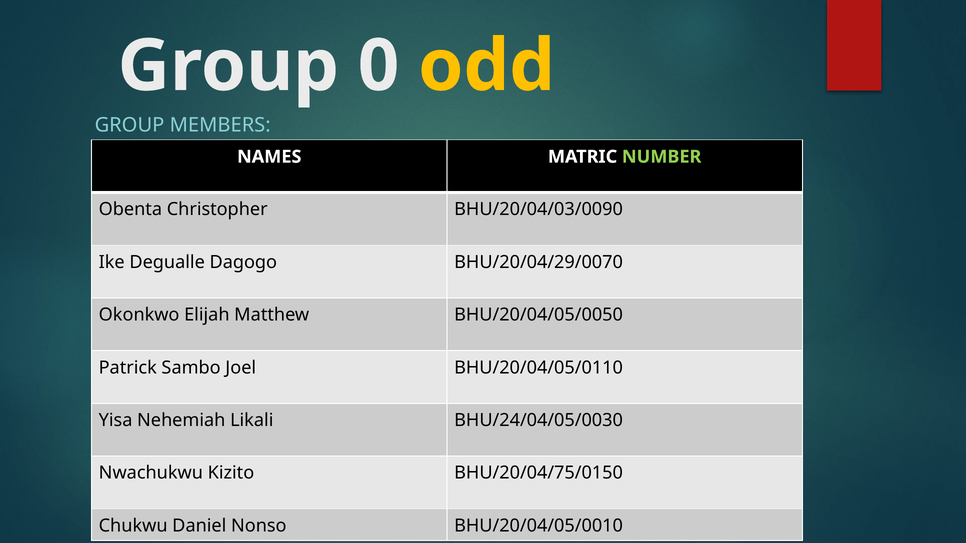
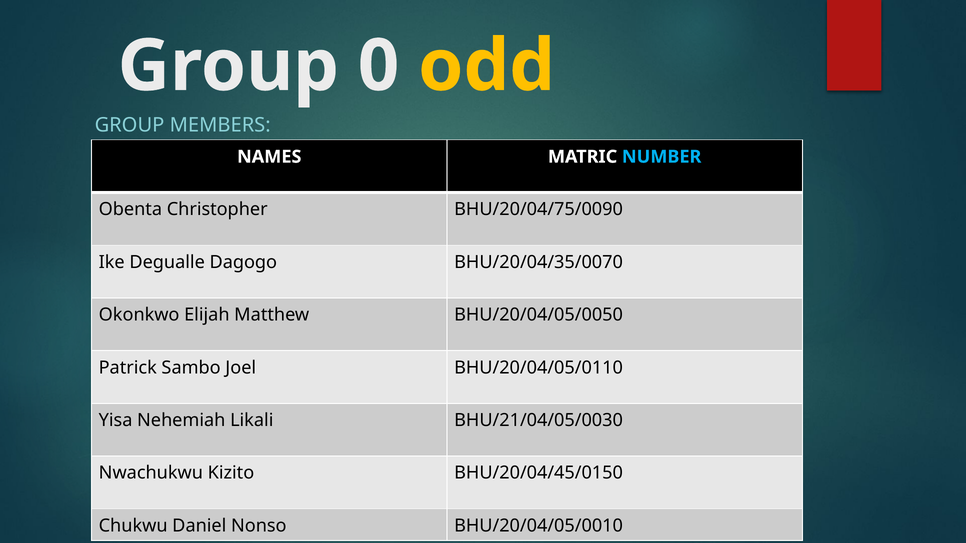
NUMBER colour: light green -> light blue
BHU/20/04/03/0090: BHU/20/04/03/0090 -> BHU/20/04/75/0090
BHU/20/04/29/0070: BHU/20/04/29/0070 -> BHU/20/04/35/0070
BHU/24/04/05/0030: BHU/24/04/05/0030 -> BHU/21/04/05/0030
BHU/20/04/75/0150: BHU/20/04/75/0150 -> BHU/20/04/45/0150
